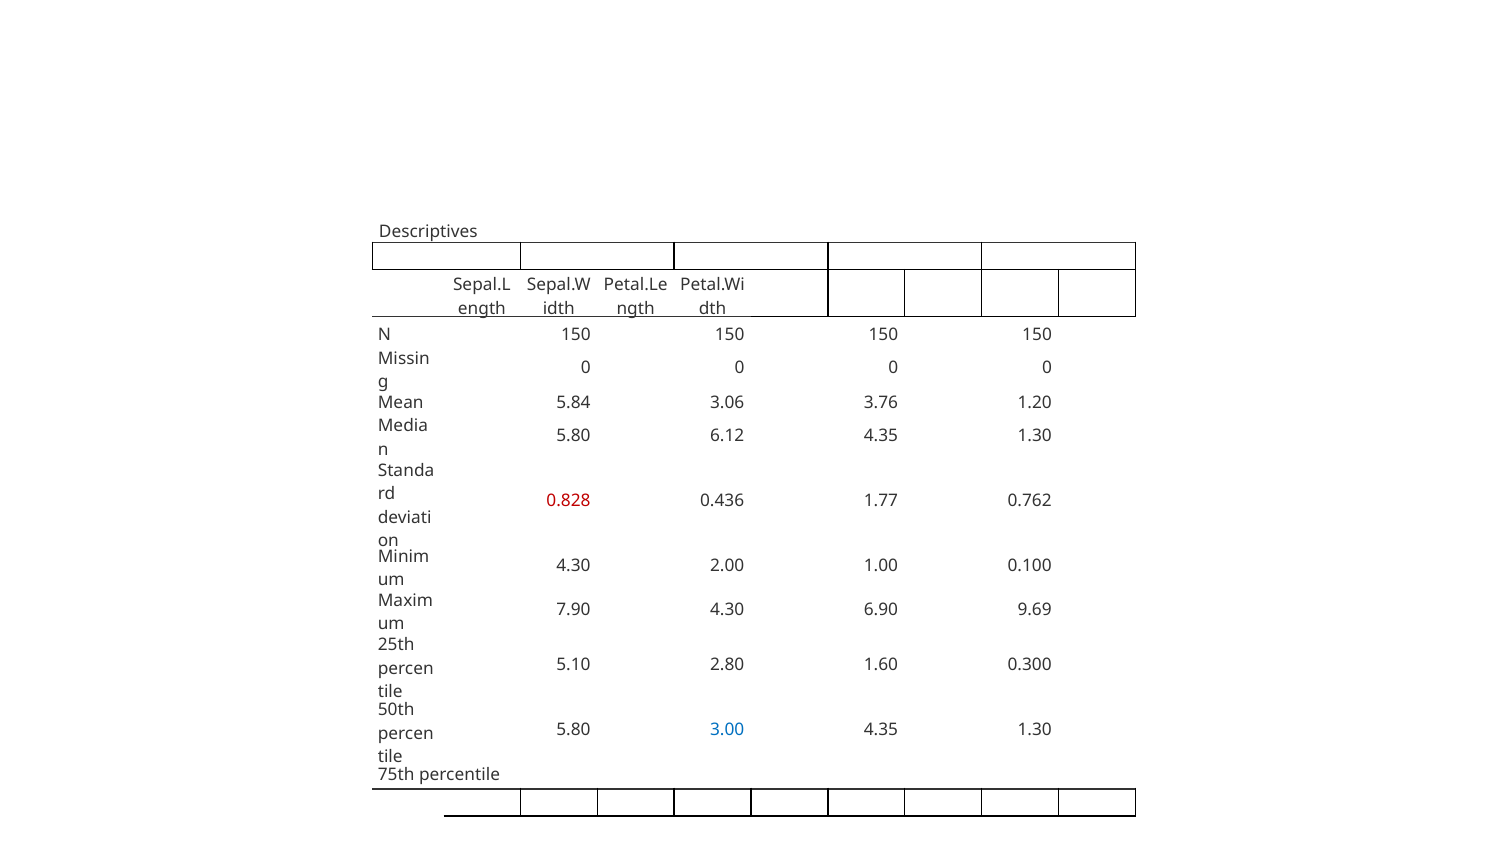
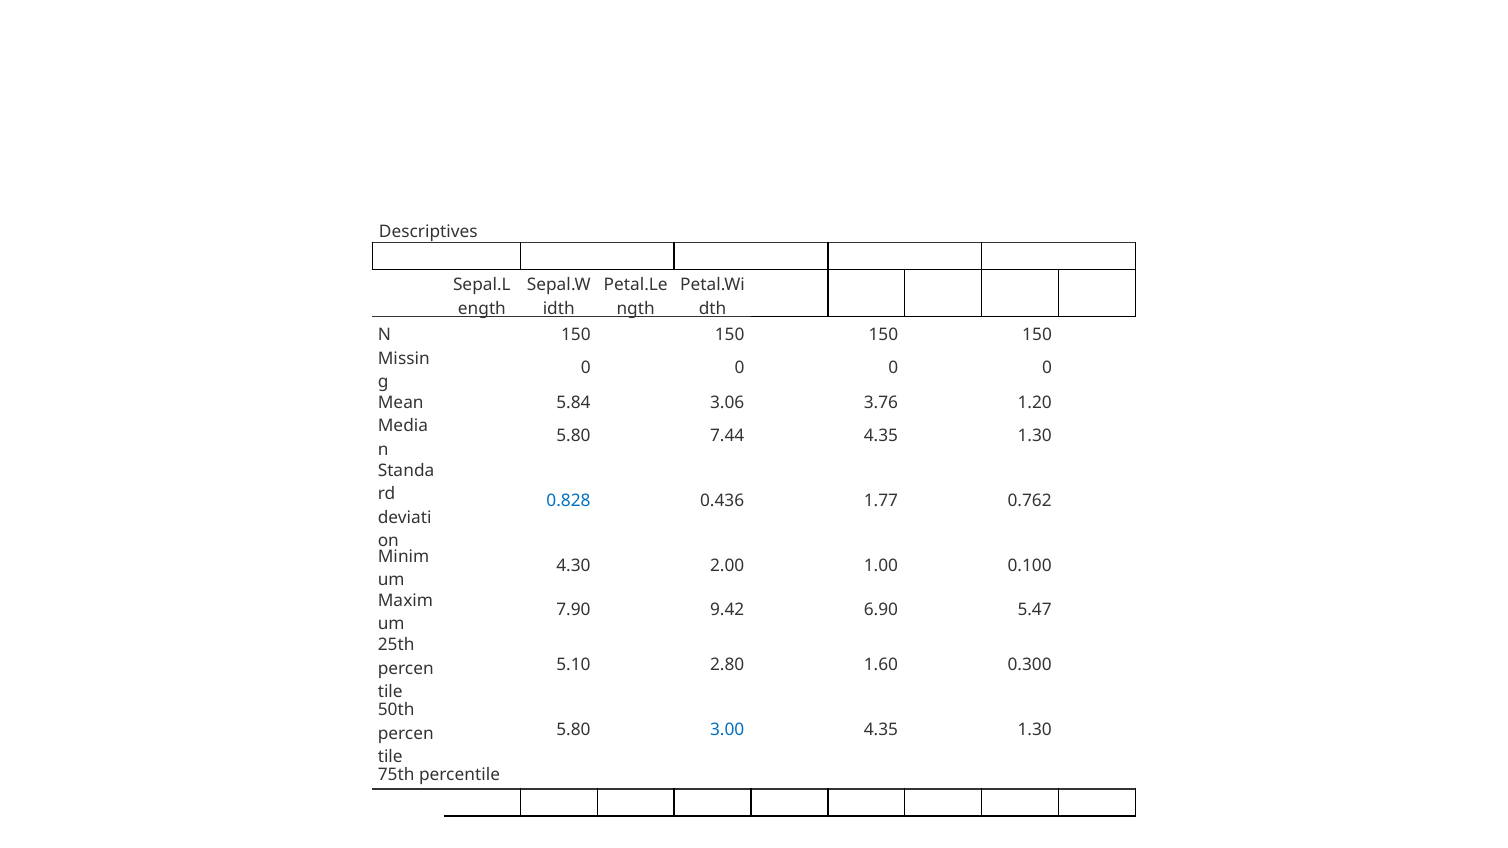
6.12: 6.12 -> 7.44
0.828 colour: red -> blue
7.90 4.30: 4.30 -> 9.42
9.69: 9.69 -> 5.47
